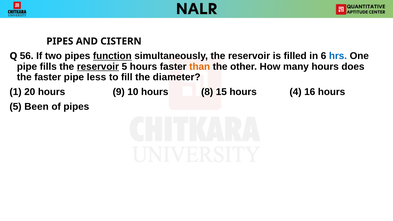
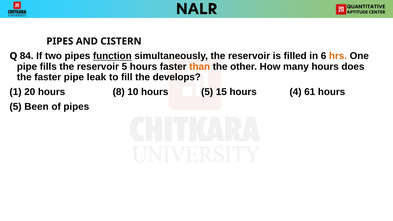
56: 56 -> 84
hrs colour: blue -> orange
reservoir at (98, 67) underline: present -> none
less: less -> leak
diameter: diameter -> develops
9: 9 -> 8
10 hours 8: 8 -> 5
16: 16 -> 61
